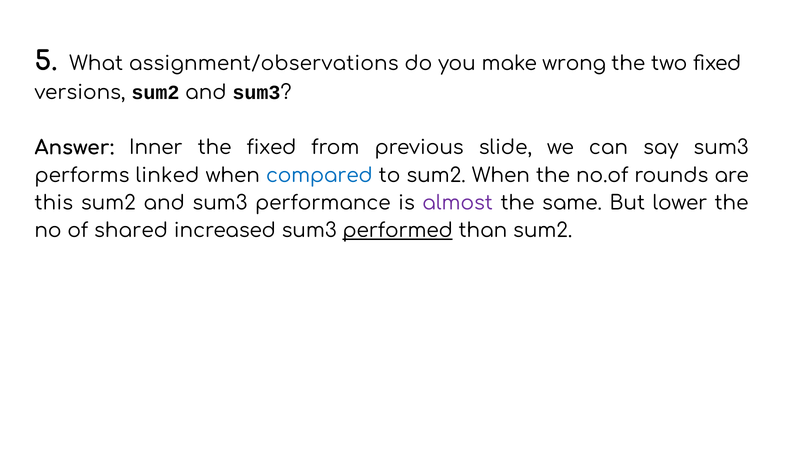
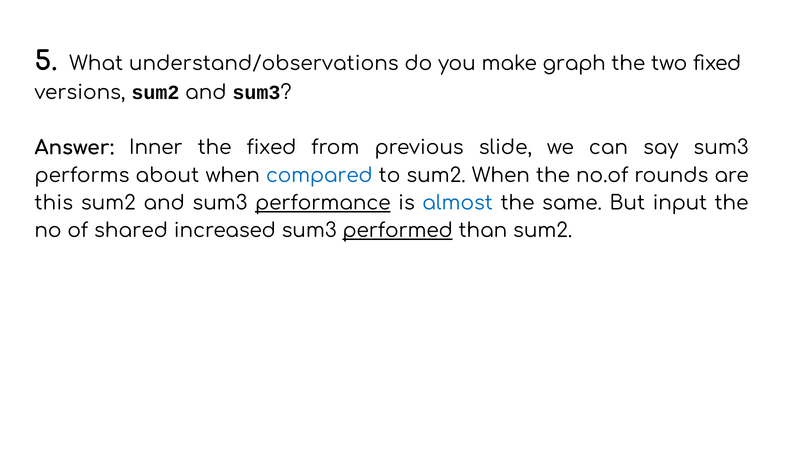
assignment/observations: assignment/observations -> understand/observations
wrong: wrong -> graph
linked: linked -> about
performance underline: none -> present
almost colour: purple -> blue
lower: lower -> input
